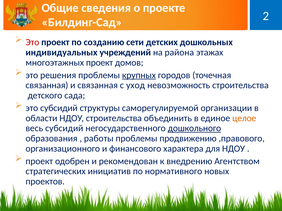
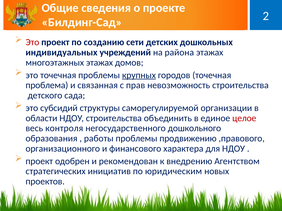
многоэтажных проект: проект -> этажах
это решения: решения -> точечная
связанная at (47, 85): связанная -> проблема
уход: уход -> прав
целое colour: orange -> red
весь субсидий: субсидий -> контроля
дошкольного underline: present -> none
нормативного: нормативного -> юридическим
